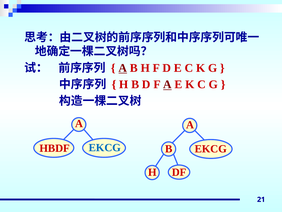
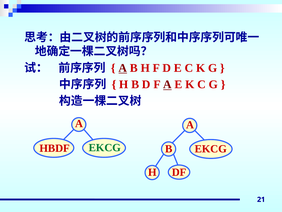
EKCG at (105, 147) colour: blue -> green
